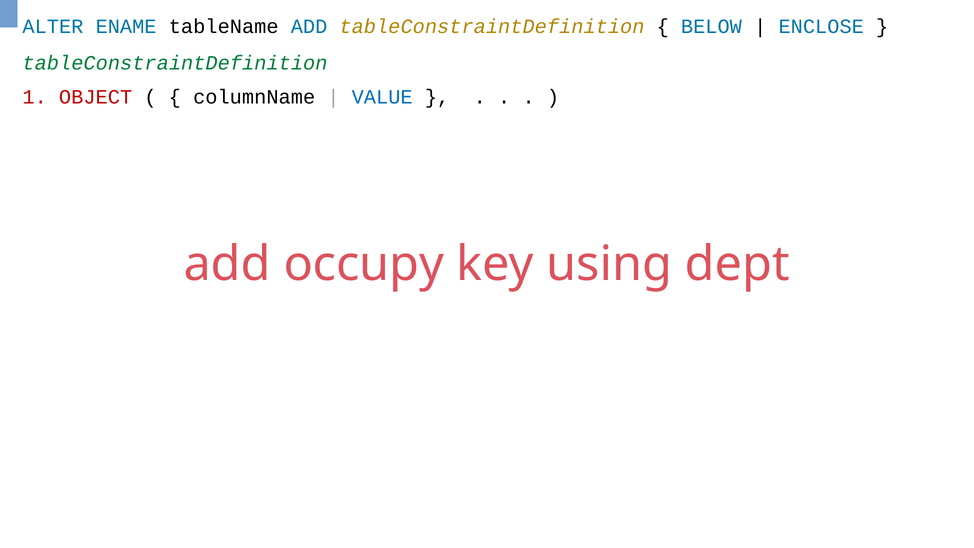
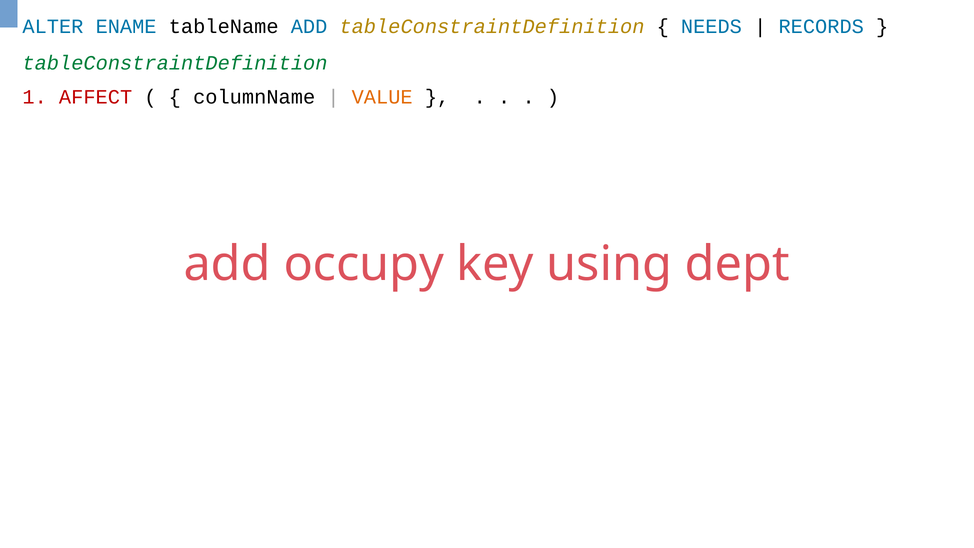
BELOW: BELOW -> NEEDS
ENCLOSE: ENCLOSE -> RECORDS
OBJECT: OBJECT -> AFFECT
VALUE colour: blue -> orange
